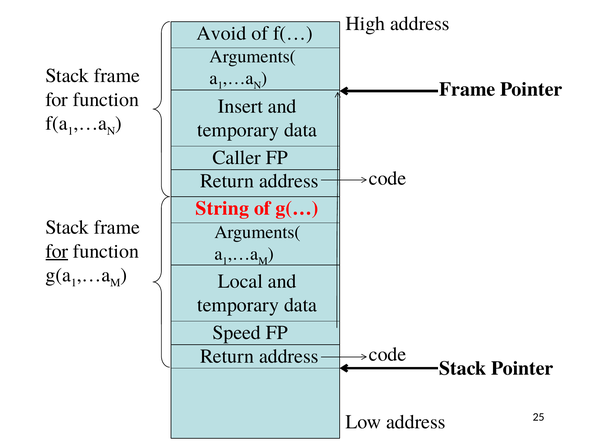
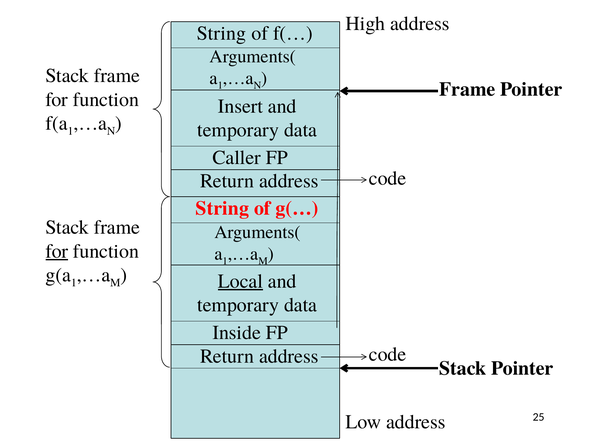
Avoid at (221, 33): Avoid -> String
Local underline: none -> present
Speed: Speed -> Inside
